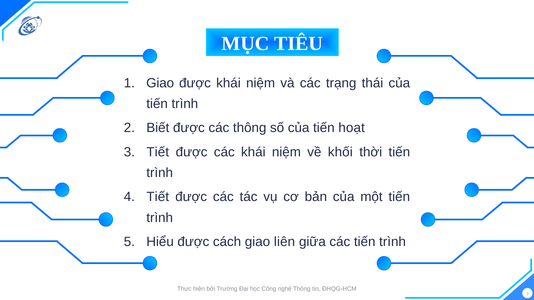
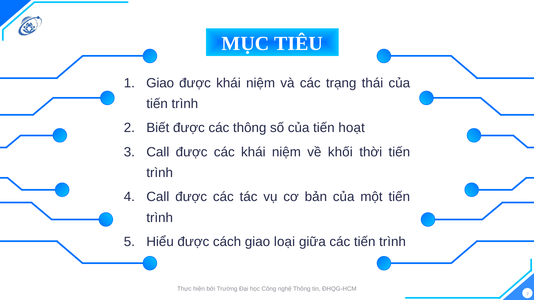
Tiết at (158, 152): Tiết -> Call
Tiết at (158, 197): Tiết -> Call
liên: liên -> loại
